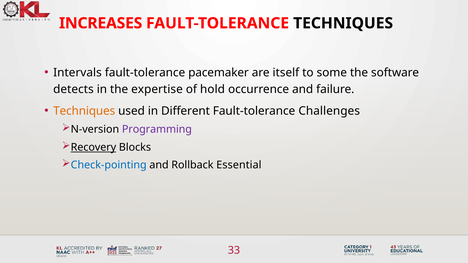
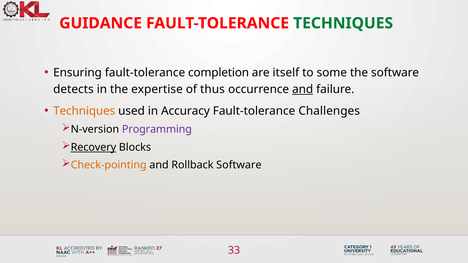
INCREASES: INCREASES -> GUIDANCE
TECHNIQUES at (343, 23) colour: black -> green
Intervals: Intervals -> Ensuring
pacemaker: pacemaker -> completion
hold: hold -> thus
and at (303, 89) underline: none -> present
Different: Different -> Accuracy
Check-pointing colour: blue -> orange
Rollback Essential: Essential -> Software
